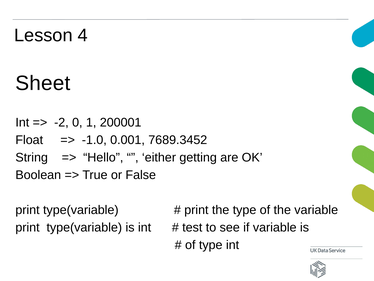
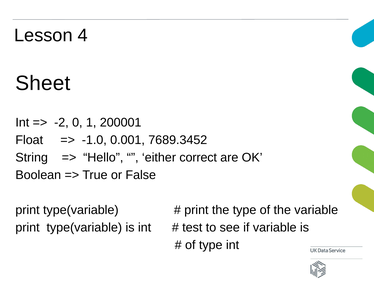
getting: getting -> correct
